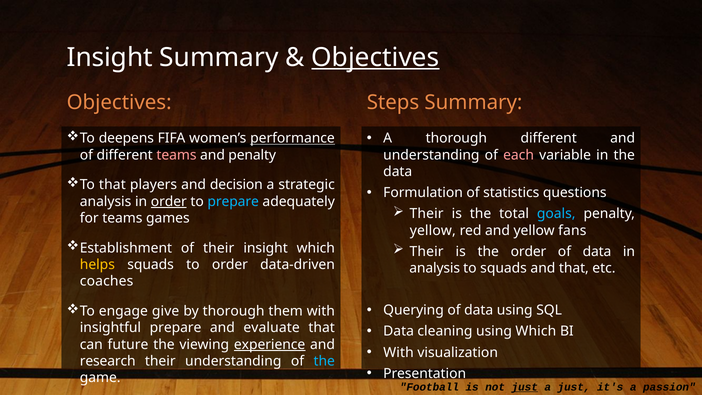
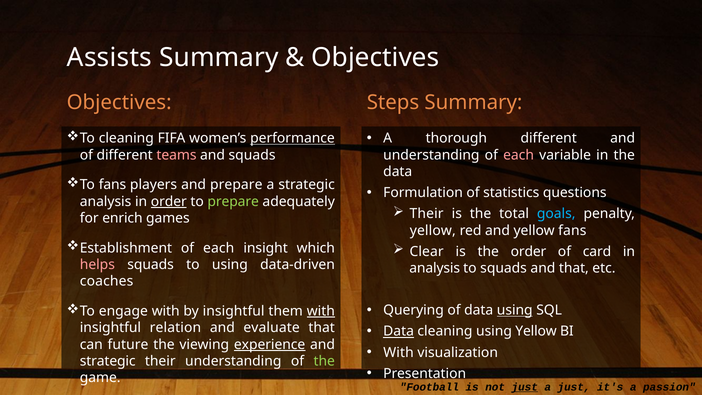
Insight at (110, 58): Insight -> Assists
Objectives at (375, 58) underline: present -> none
To deepens: deepens -> cleaning
and penalty: penalty -> squads
To that: that -> fans
and decision: decision -> prepare
prepare at (233, 201) colour: light blue -> light green
for teams: teams -> enrich
Establishment of their: their -> each
Their at (427, 251): Their -> Clear
data at (597, 251): data -> card
helps colour: yellow -> pink
to order: order -> using
using at (515, 310) underline: none -> present
engage give: give -> with
by thorough: thorough -> insightful
with at (321, 311) underline: none -> present
insightful prepare: prepare -> relation
Data at (399, 331) underline: none -> present
using Which: Which -> Yellow
research at (108, 361): research -> strategic
the at (324, 361) colour: light blue -> light green
